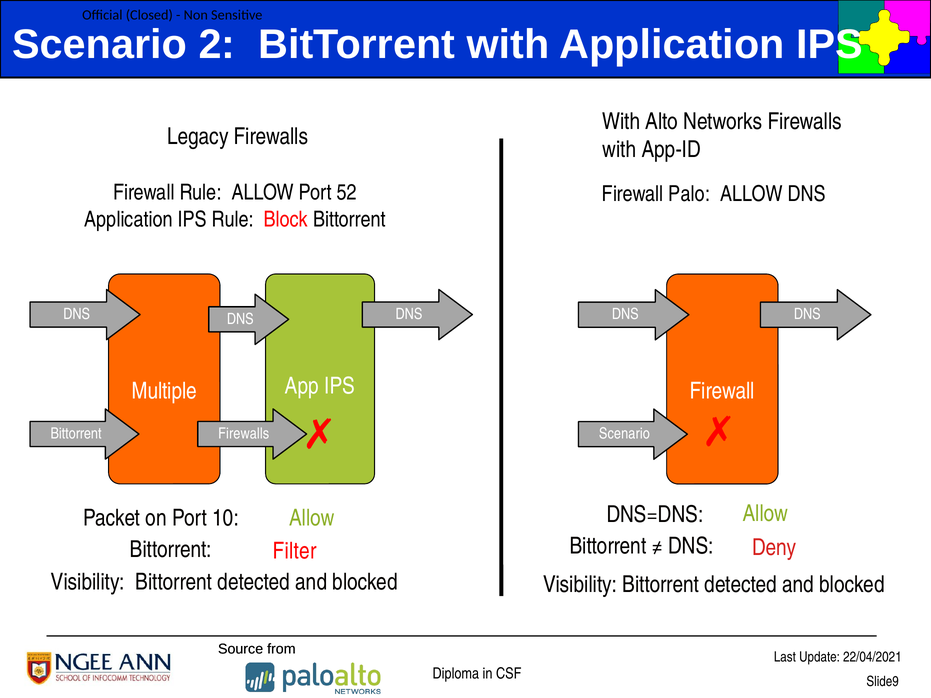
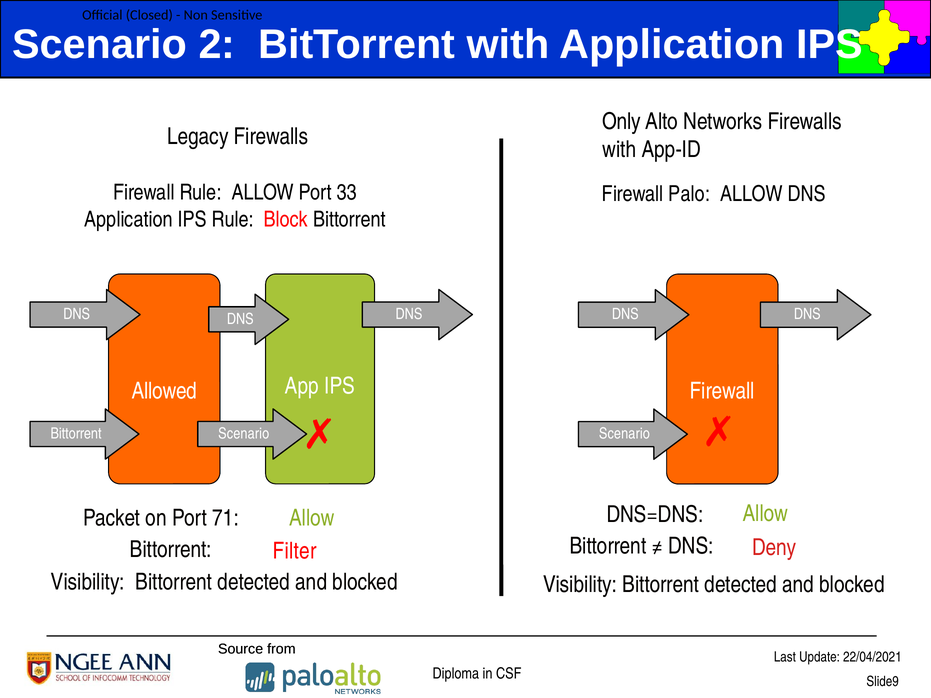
With at (621, 121): With -> Only
52: 52 -> 33
Multiple: Multiple -> Allowed
Firewalls at (244, 434): Firewalls -> Scenario
10: 10 -> 71
